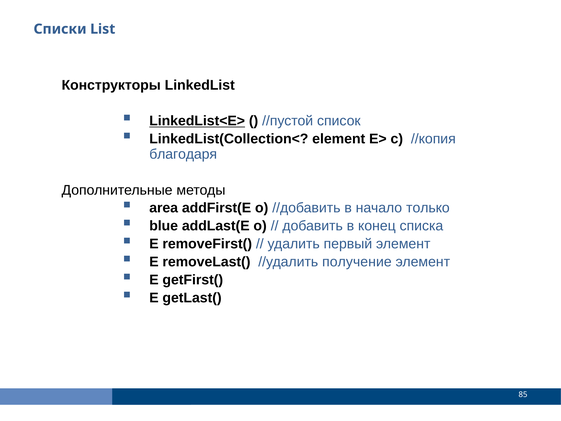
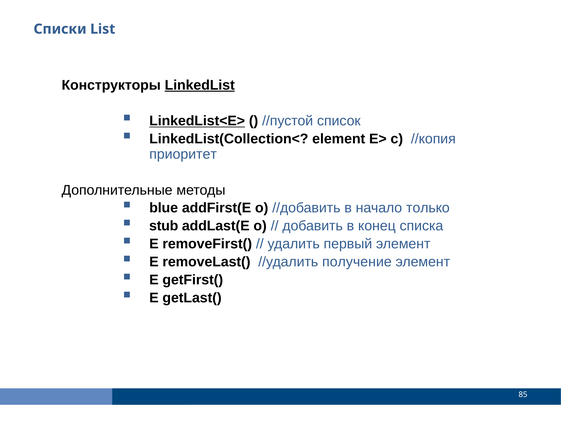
LinkedList underline: none -> present
благодаря: благодаря -> приоритет
area: area -> blue
blue: blue -> stub
